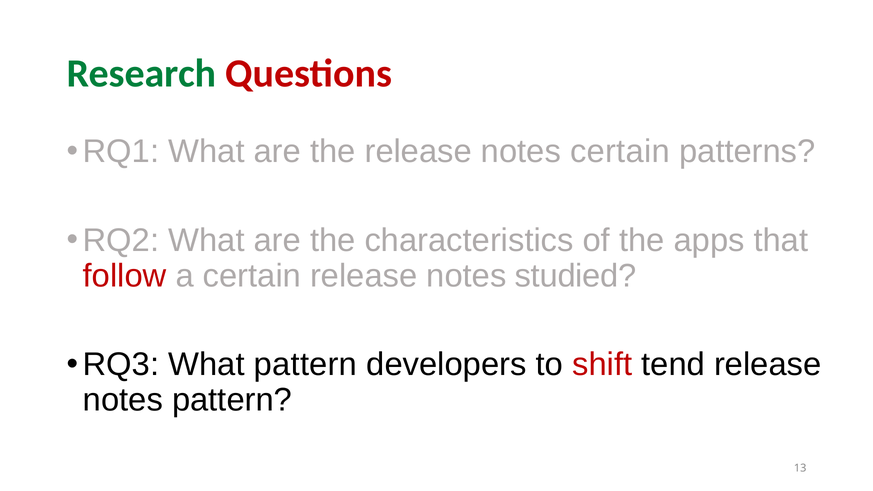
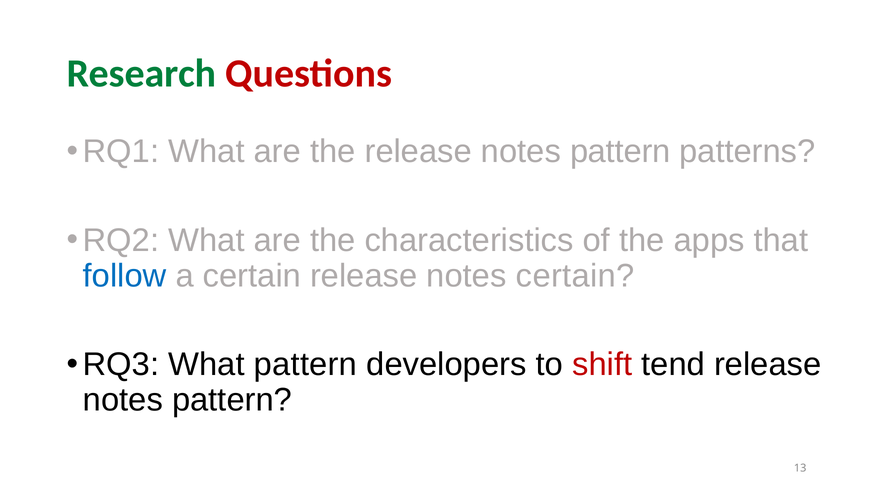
the release notes certain: certain -> pattern
follow colour: red -> blue
notes studied: studied -> certain
